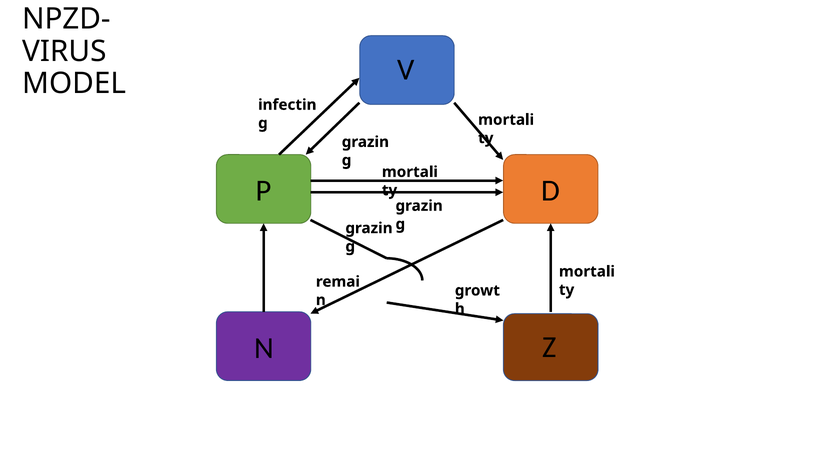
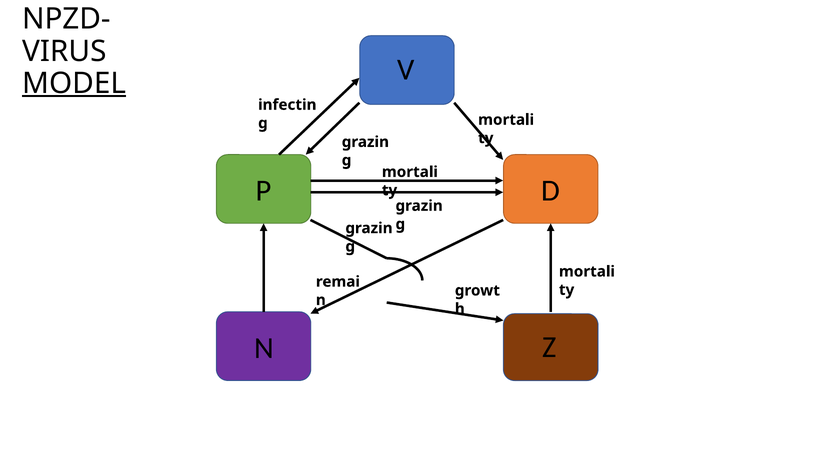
MODEL underline: none -> present
